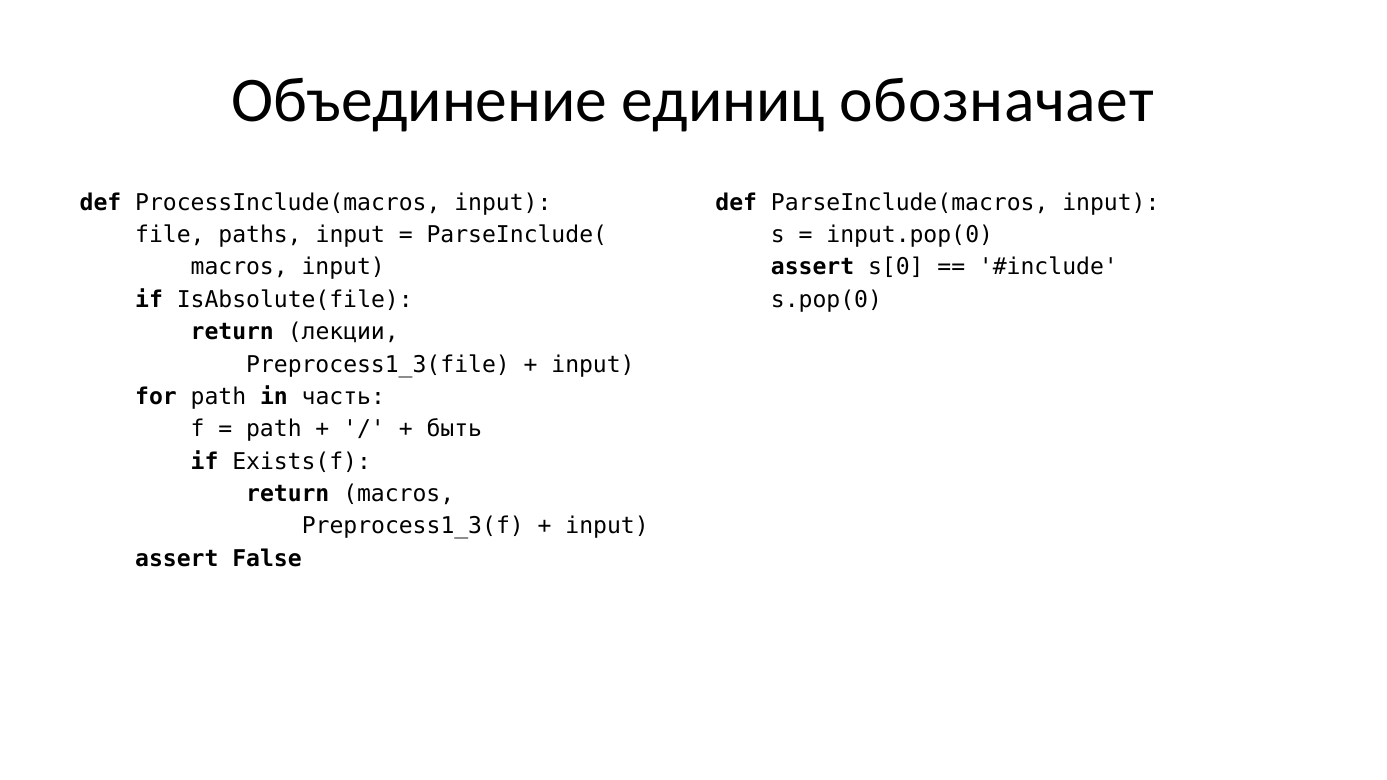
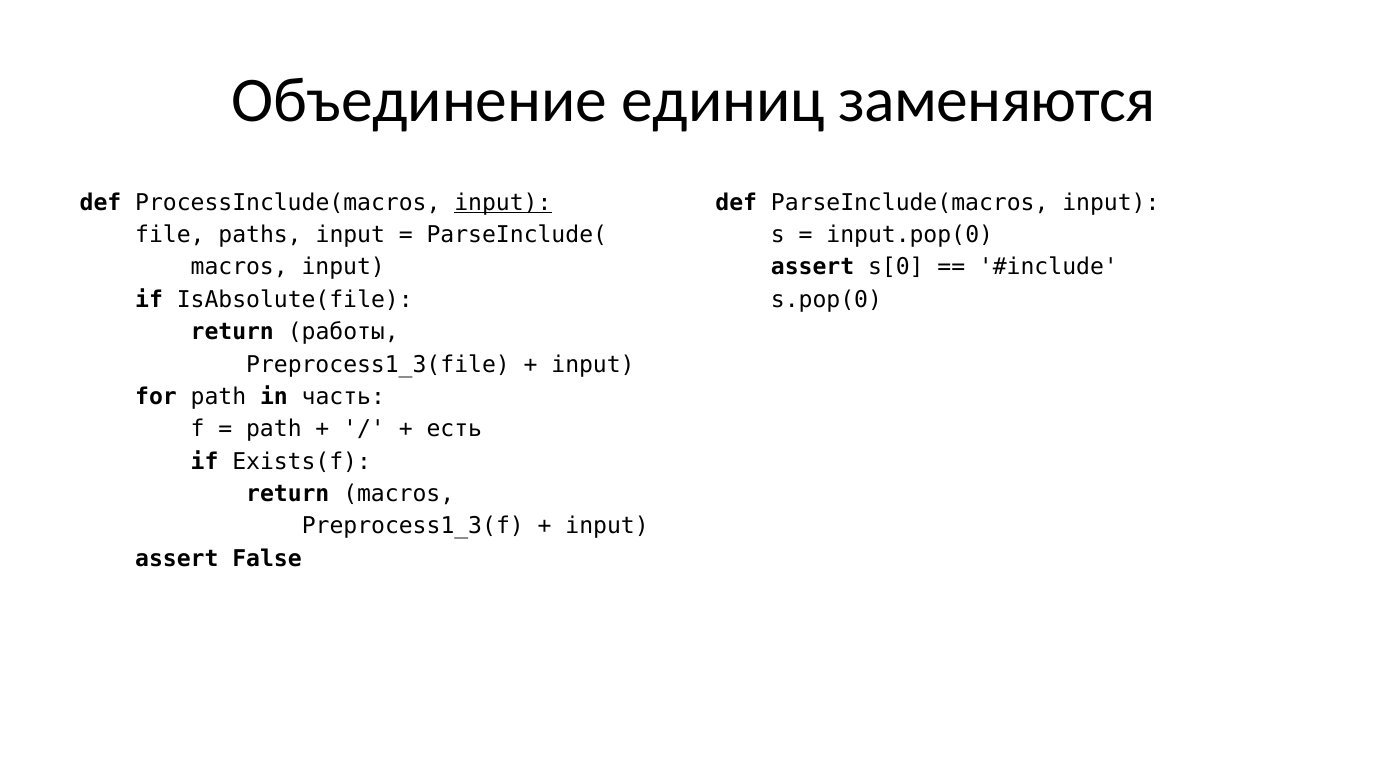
обозначает: обозначает -> заменяются
input at (503, 203) underline: none -> present
лекции: лекции -> работы
быть: быть -> есть
